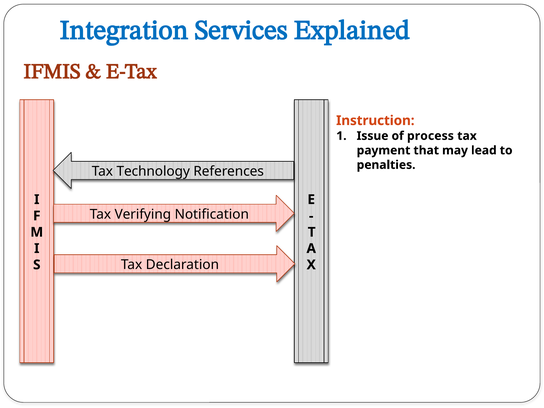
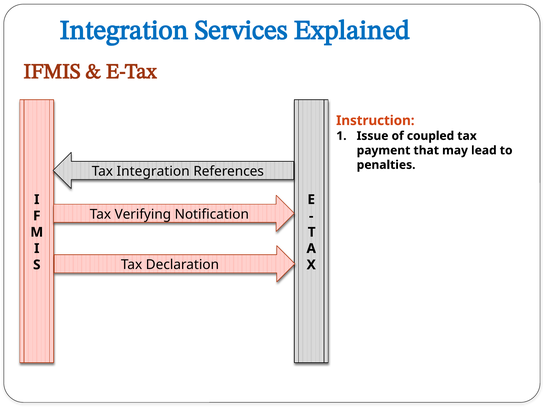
process: process -> coupled
Tax Technology: Technology -> Integration
